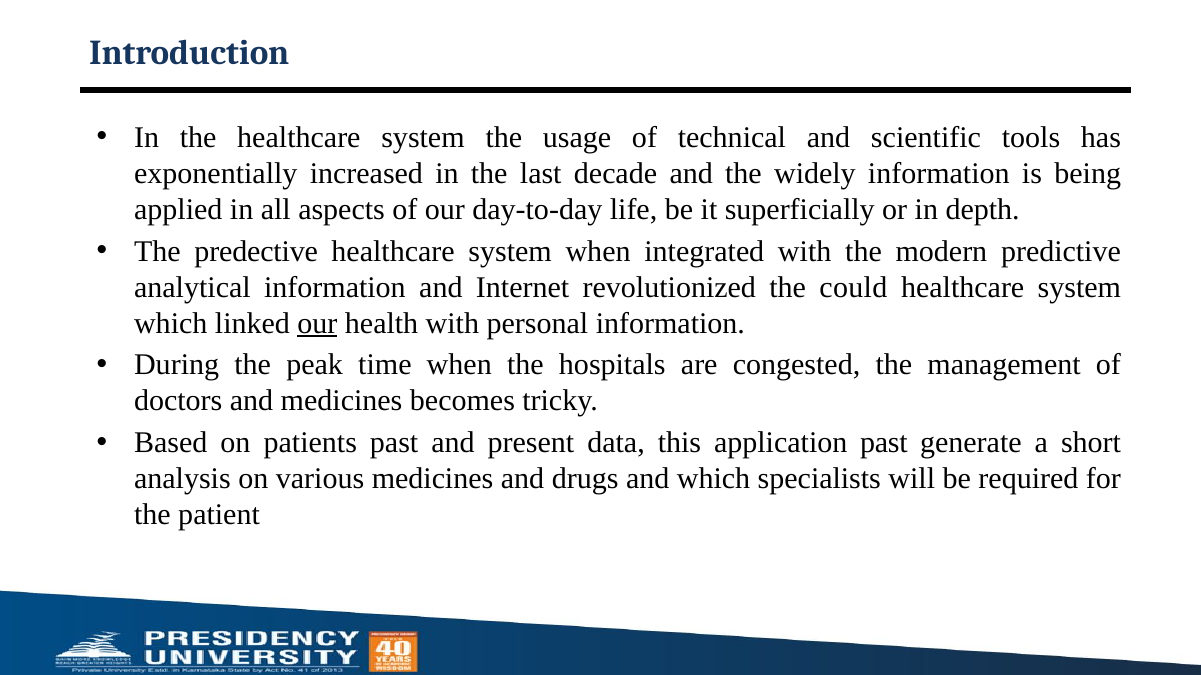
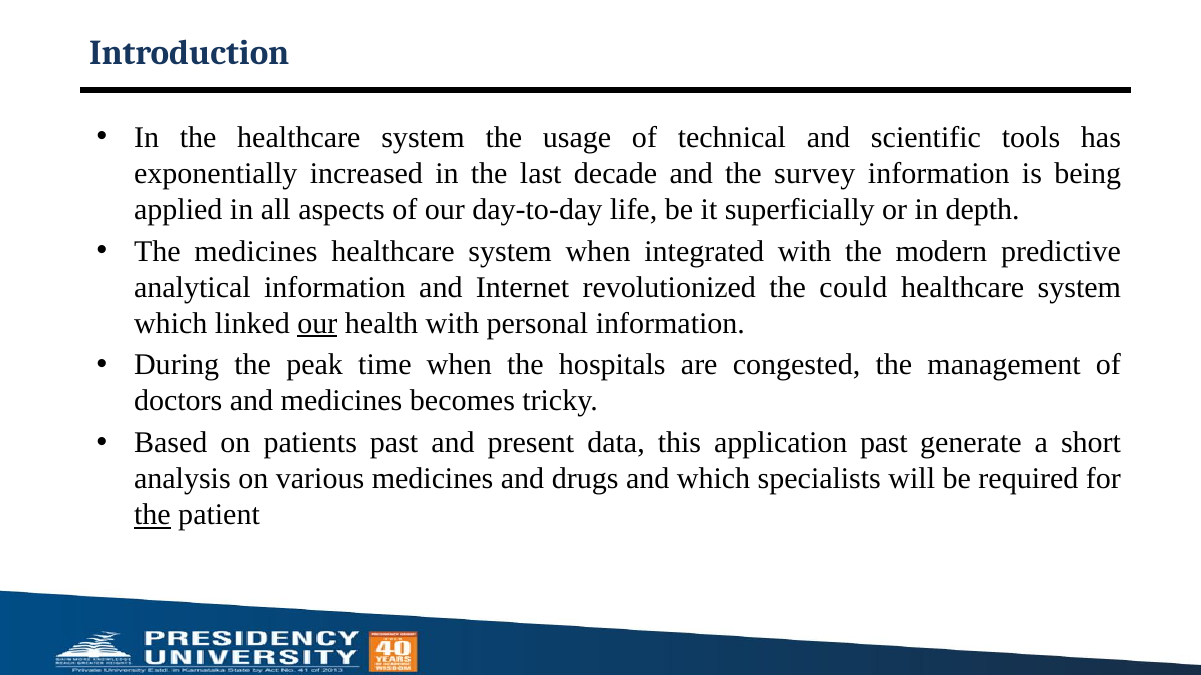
widely: widely -> survey
The predective: predective -> medicines
the at (152, 515) underline: none -> present
